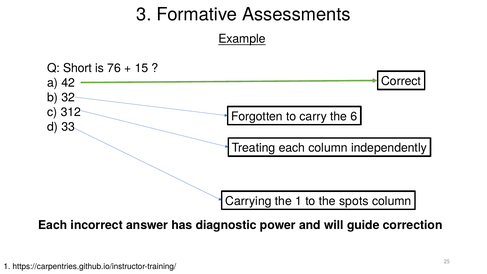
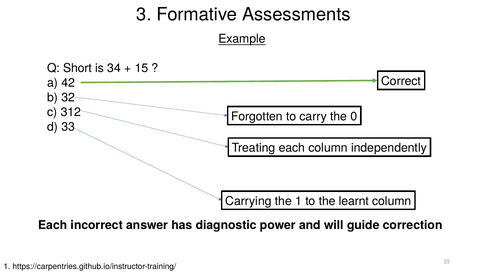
76: 76 -> 34
6: 6 -> 0
spots: spots -> learnt
